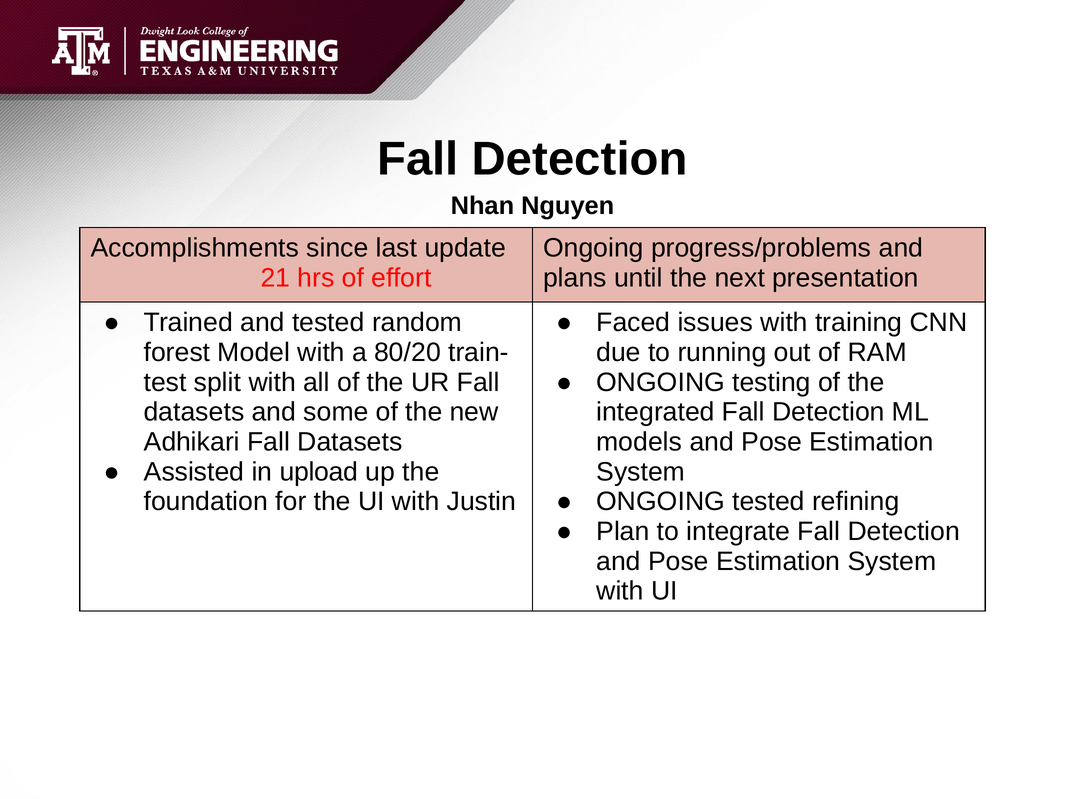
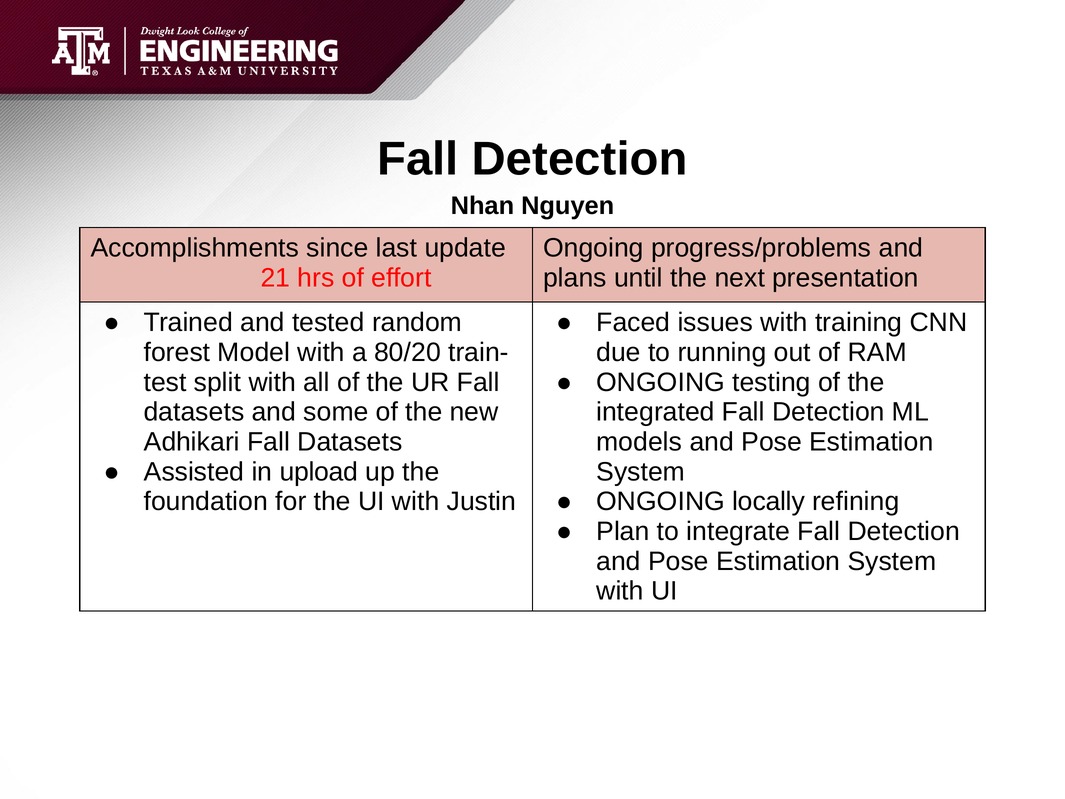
ONGOING tested: tested -> locally
